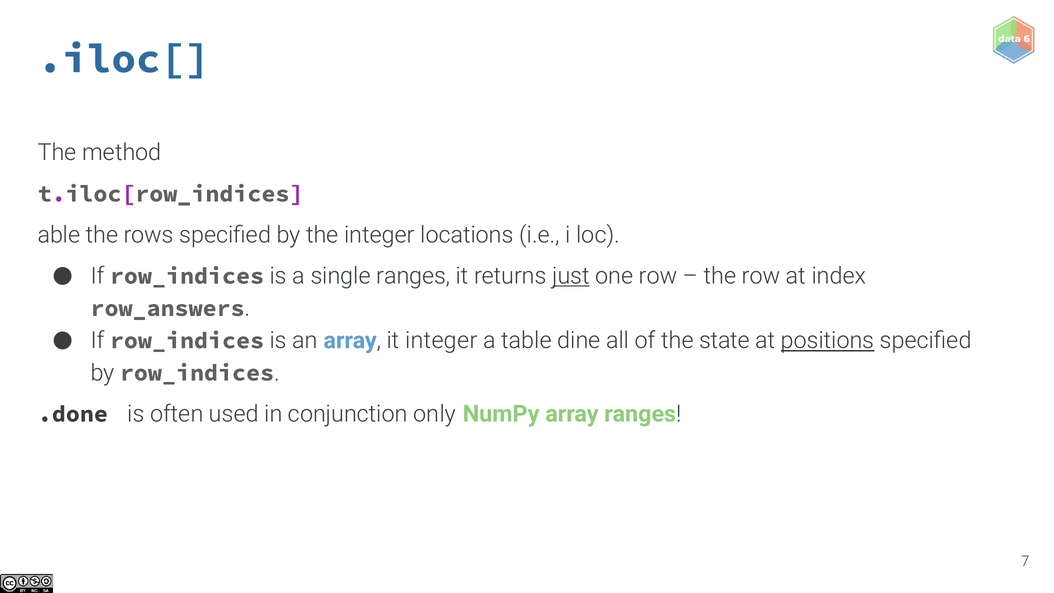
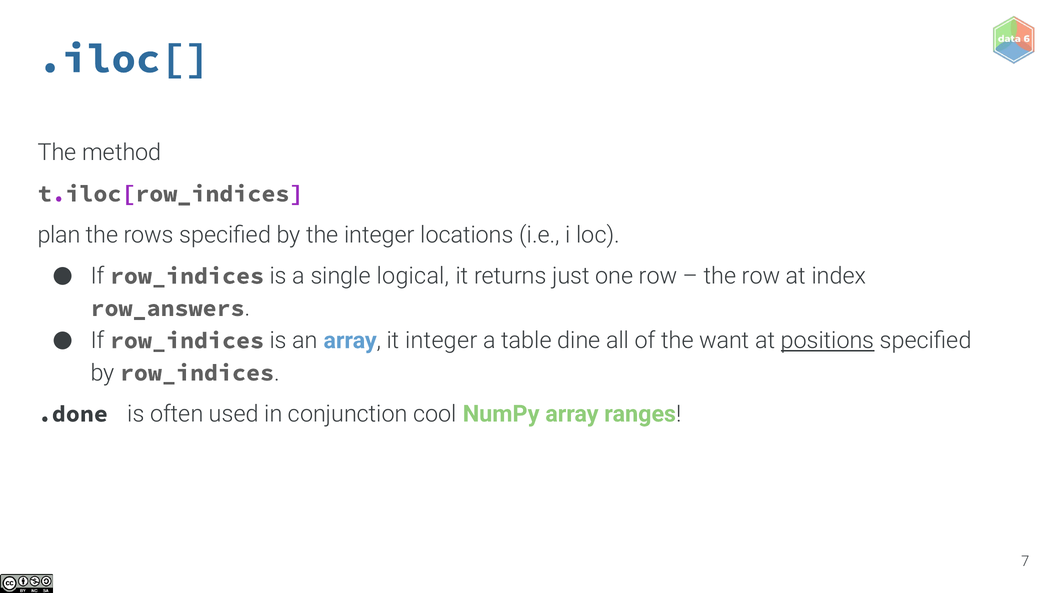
able: able -> plan
single ranges: ranges -> logical
just underline: present -> none
state: state -> want
only: only -> cool
